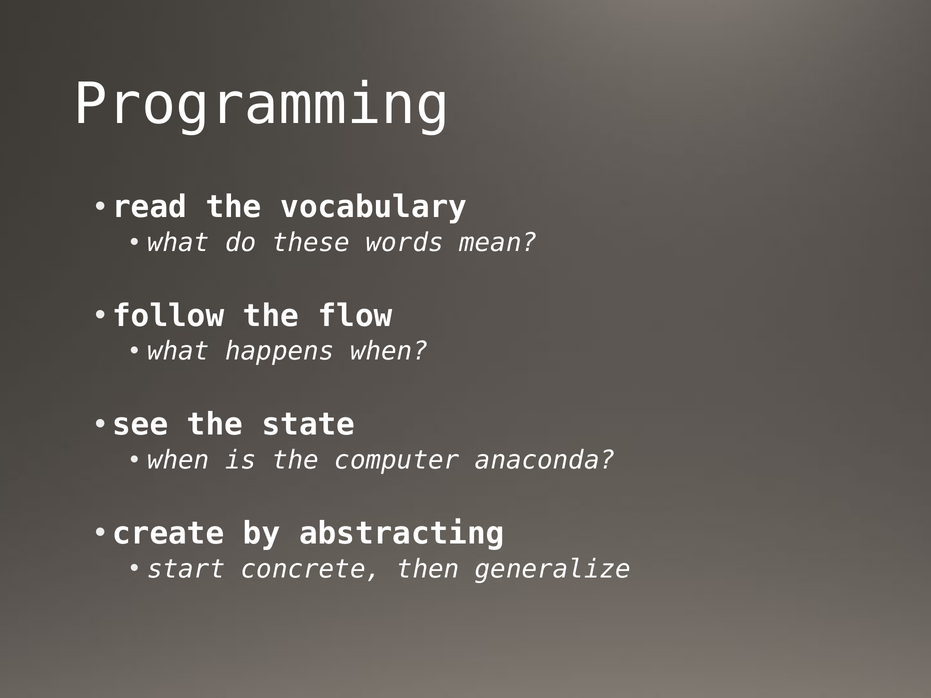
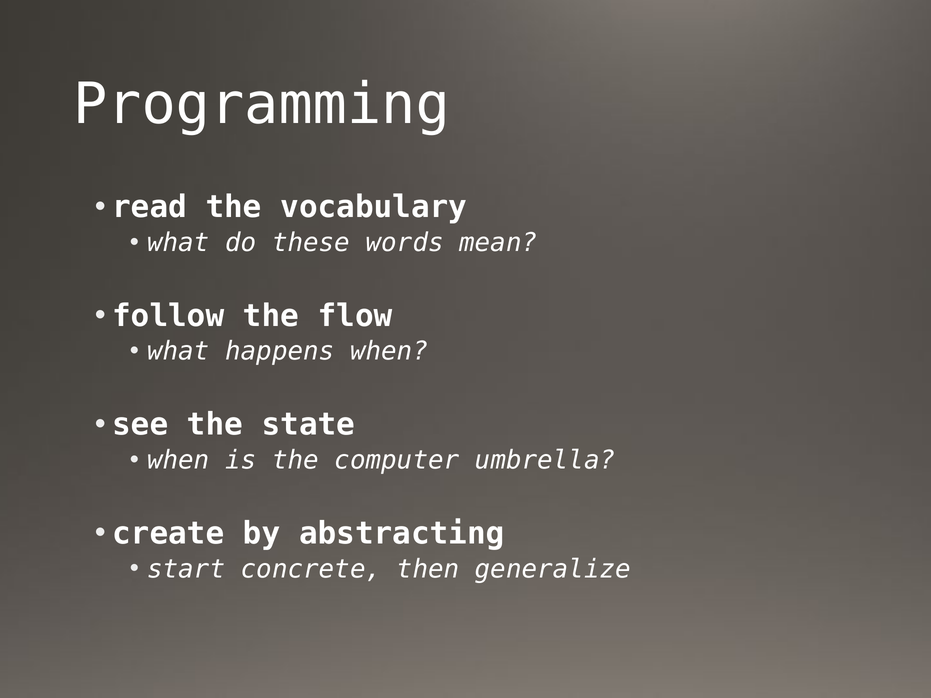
anaconda: anaconda -> umbrella
